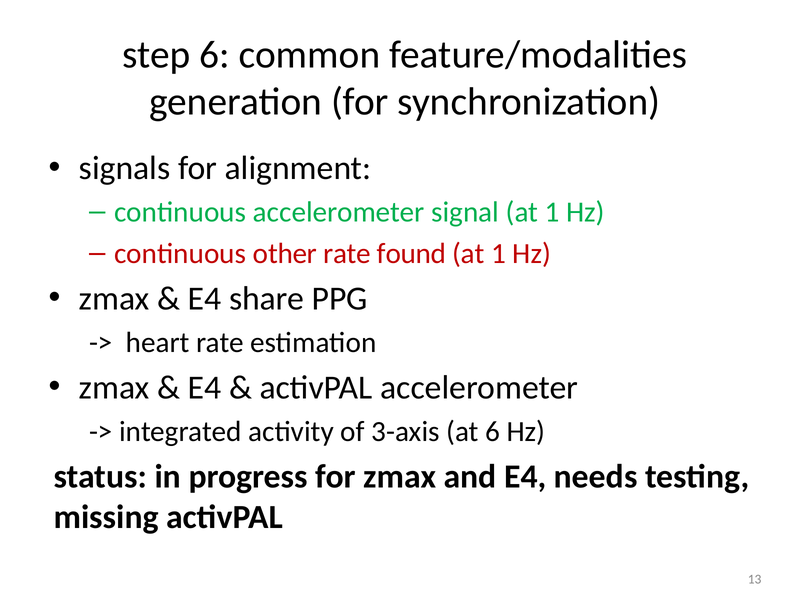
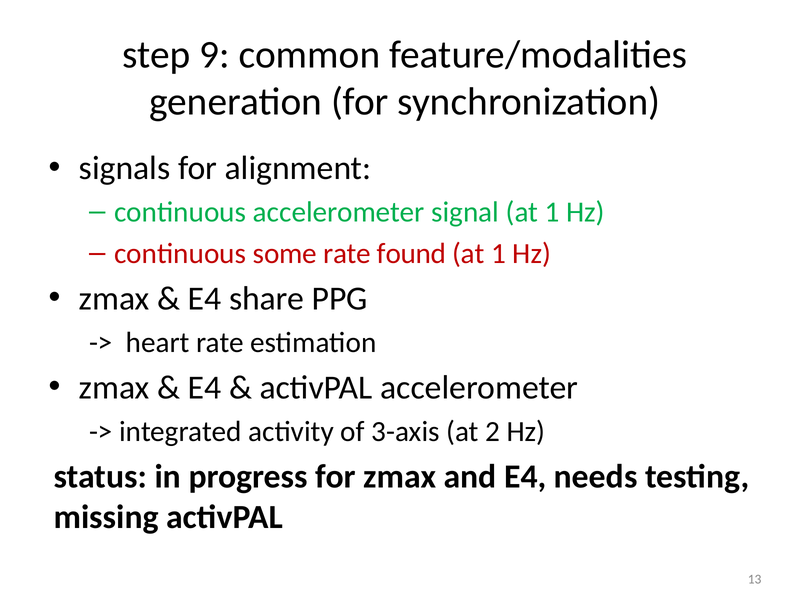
step 6: 6 -> 9
other: other -> some
at 6: 6 -> 2
